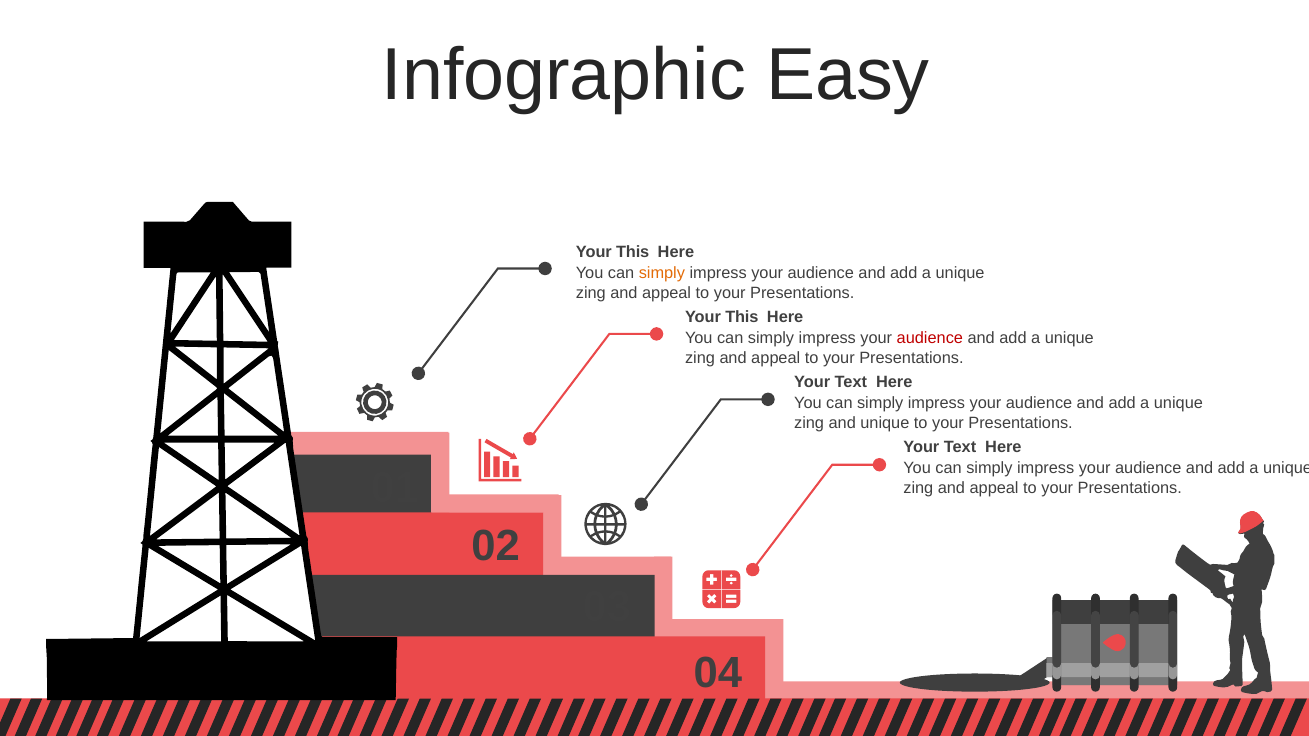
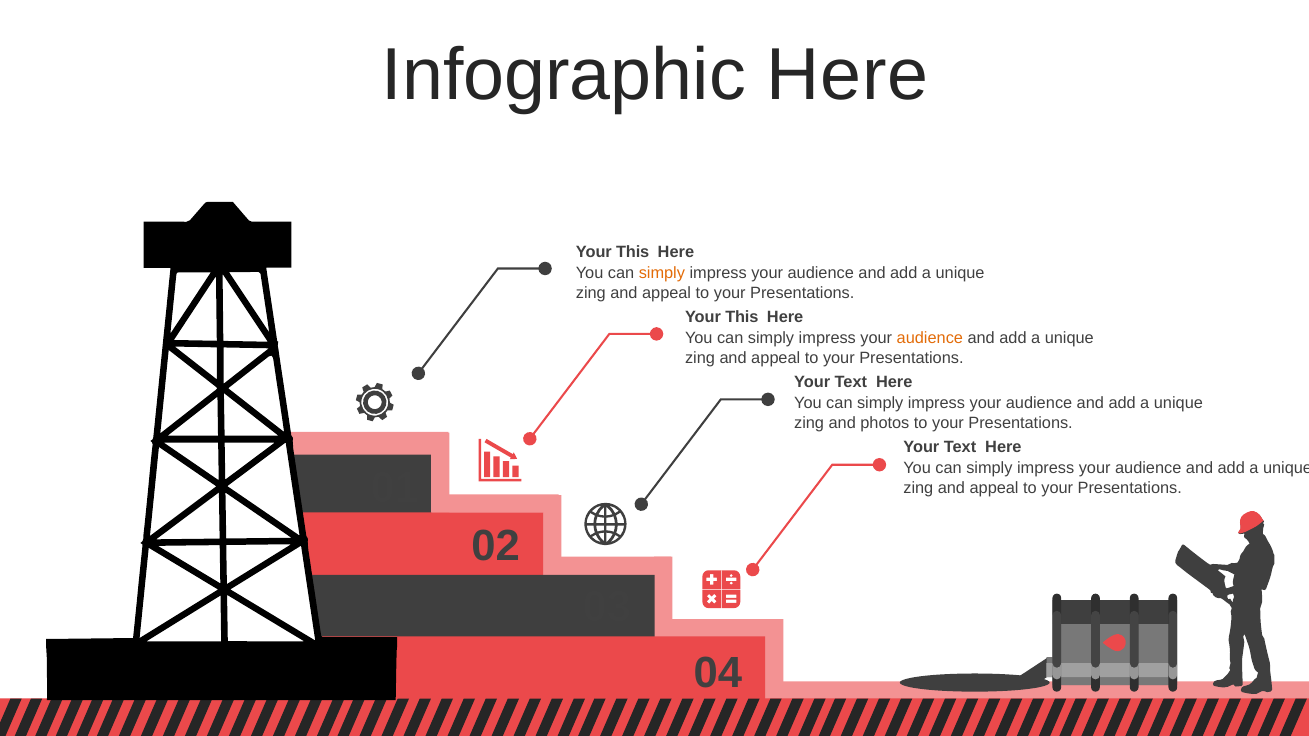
Infographic Easy: Easy -> Here
audience at (930, 338) colour: red -> orange
and unique: unique -> photos
